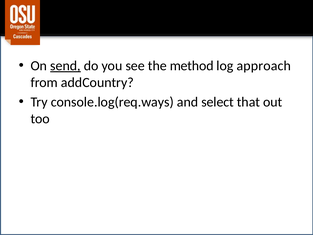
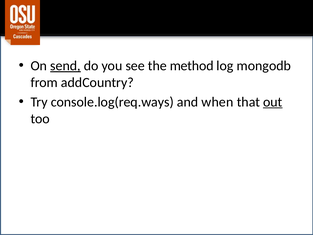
approach: approach -> mongodb
select: select -> when
out underline: none -> present
